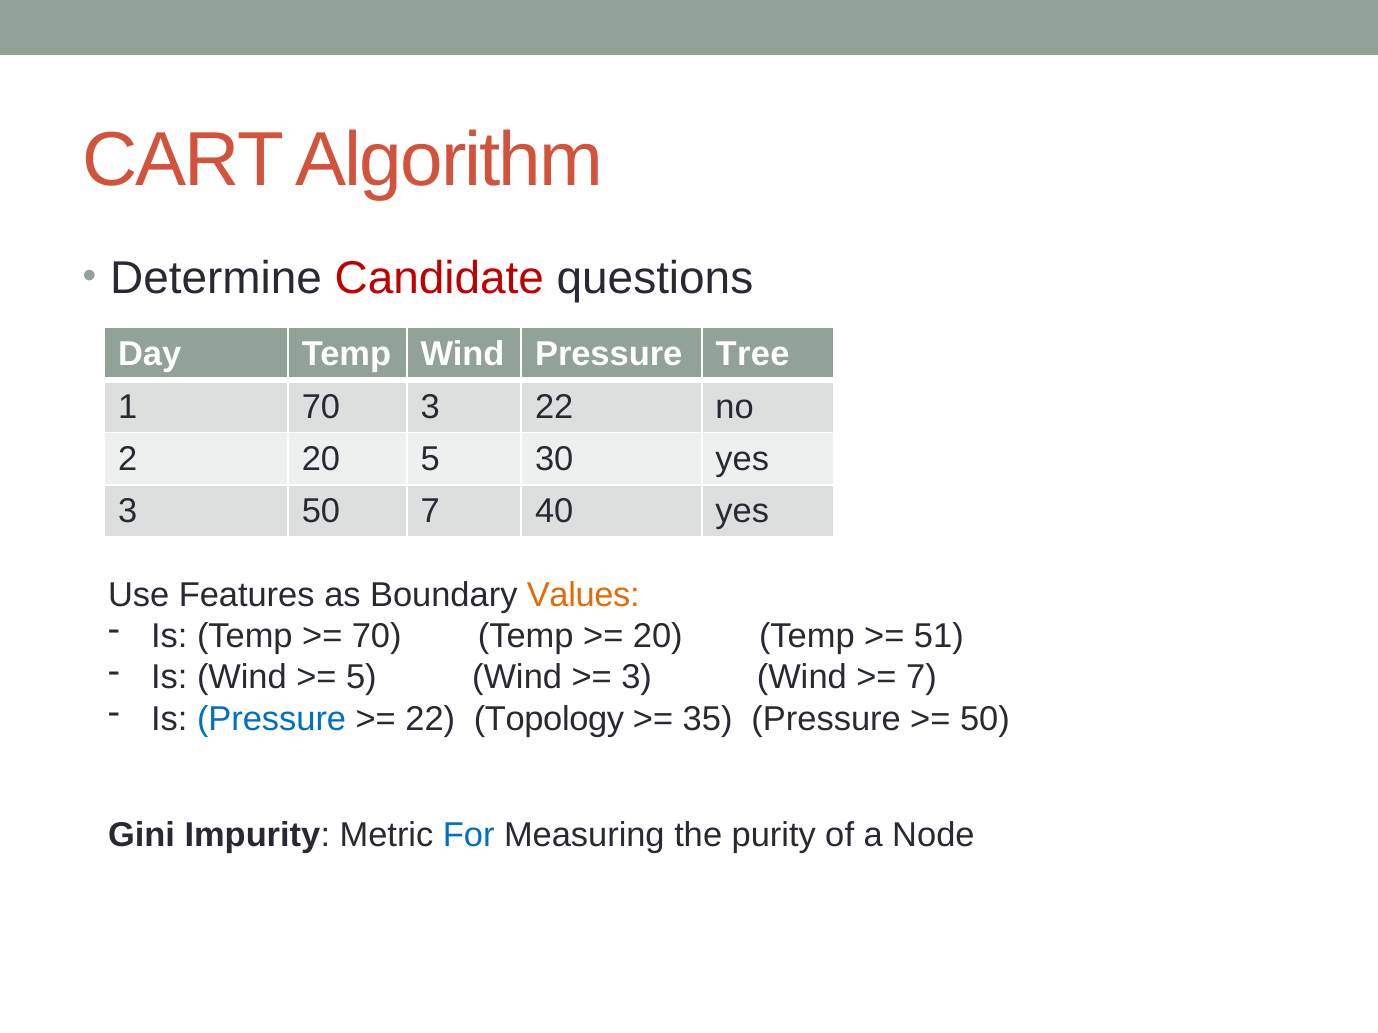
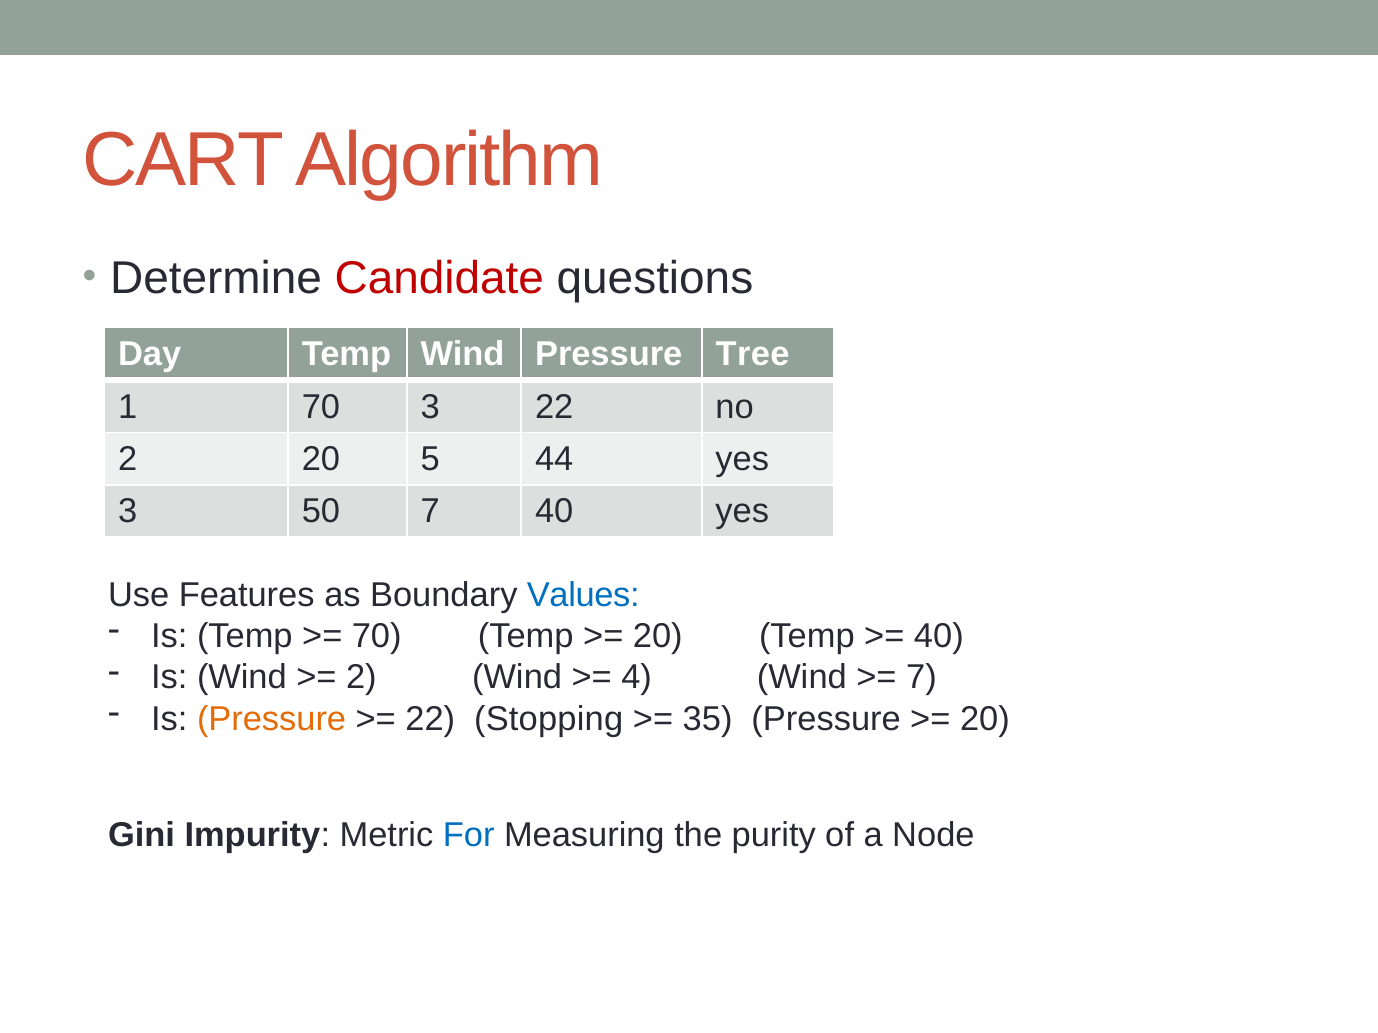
30: 30 -> 44
Values colour: orange -> blue
51 at (939, 637): 51 -> 40
5 at (361, 678): 5 -> 2
3 at (637, 678): 3 -> 4
Pressure at (272, 719) colour: blue -> orange
Topology: Topology -> Stopping
50 at (985, 719): 50 -> 20
